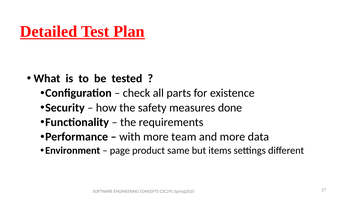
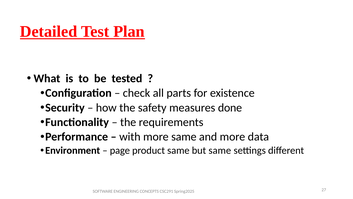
more team: team -> same
but items: items -> same
